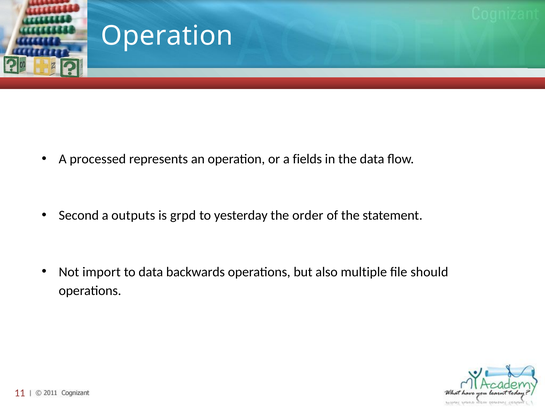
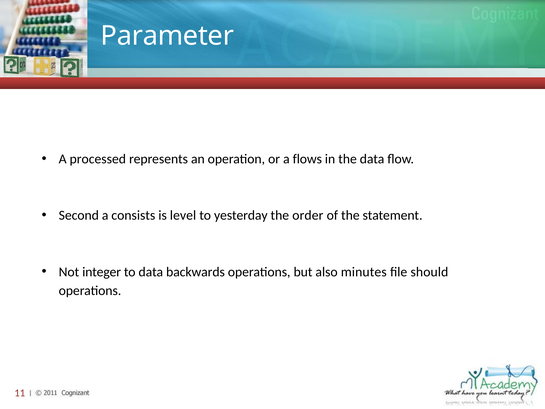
Operation at (167, 36): Operation -> Parameter
fields: fields -> flows
outputs: outputs -> consists
grpd: grpd -> level
import: import -> integer
multiple: multiple -> minutes
